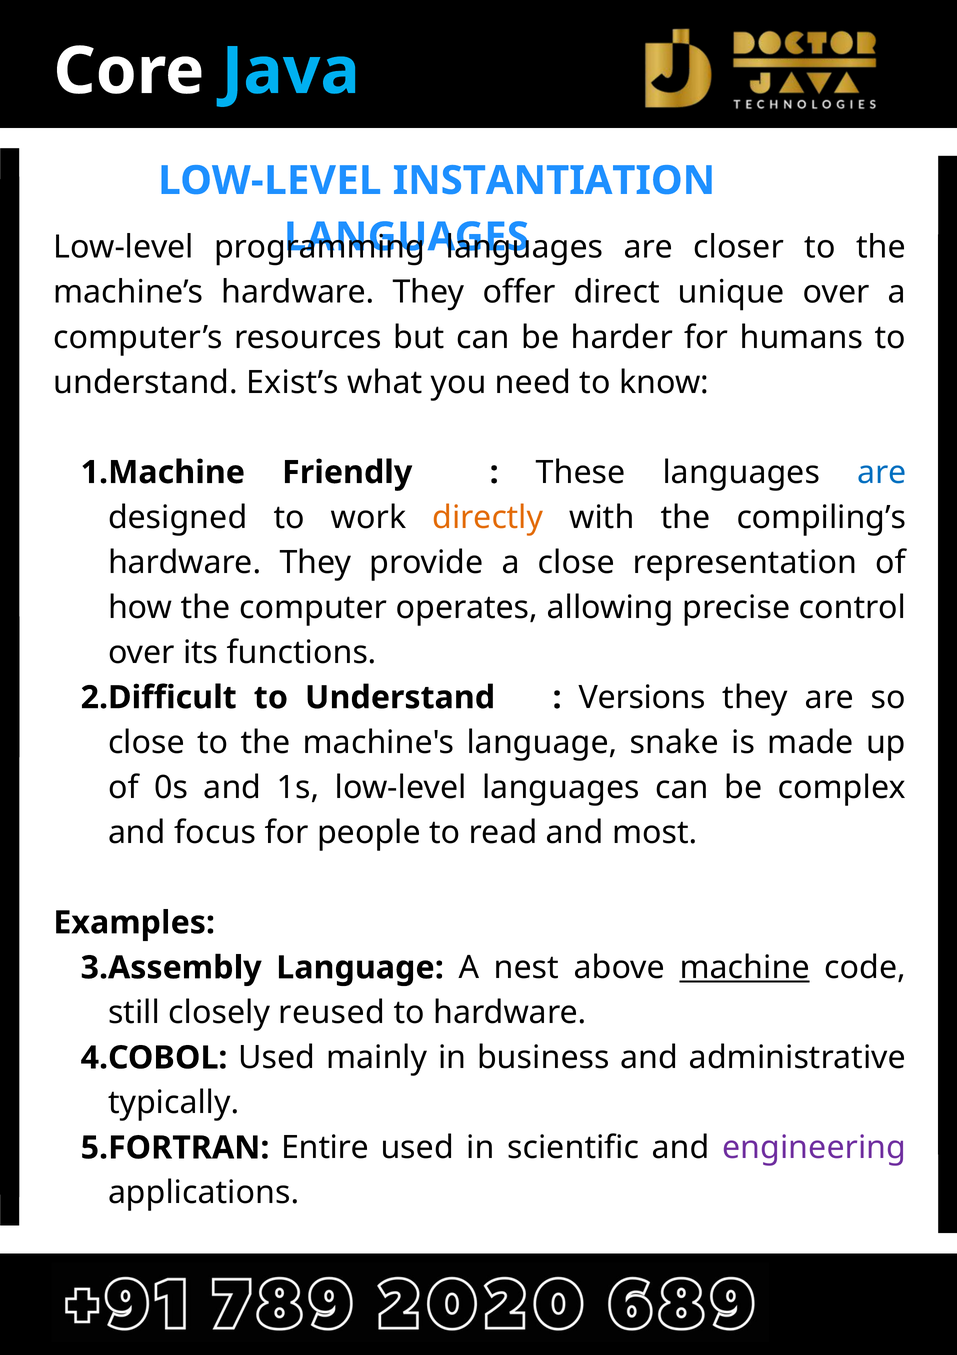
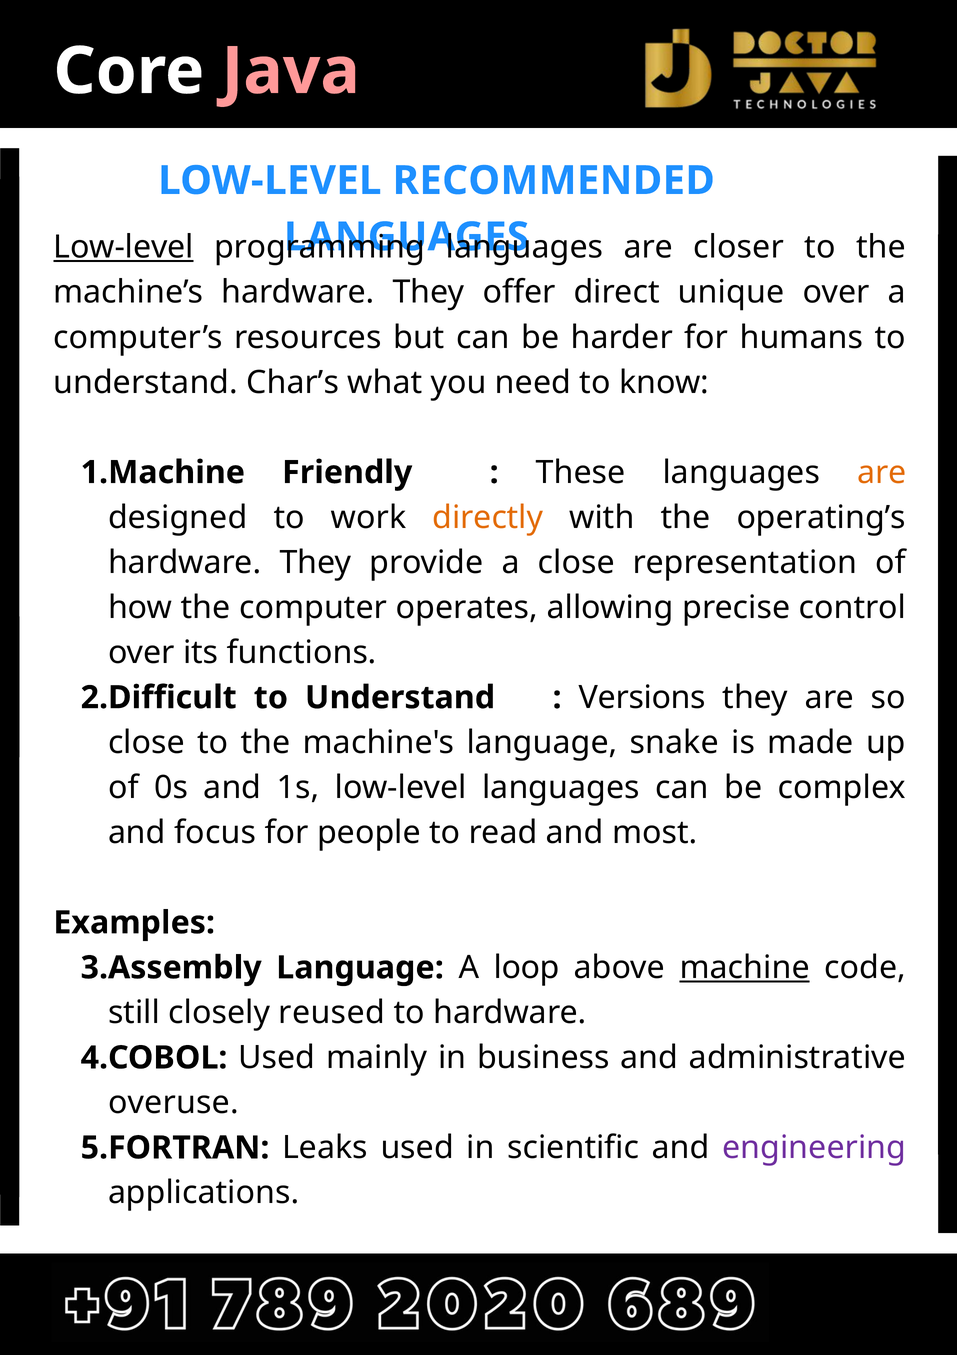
Java colour: light blue -> pink
INSTANTIATION: INSTANTIATION -> RECOMMENDED
Low-level at (123, 247) underline: none -> present
Exist’s: Exist’s -> Char’s
are at (882, 472) colour: blue -> orange
compiling’s: compiling’s -> operating’s
nest: nest -> loop
typically: typically -> overuse
Entire: Entire -> Leaks
